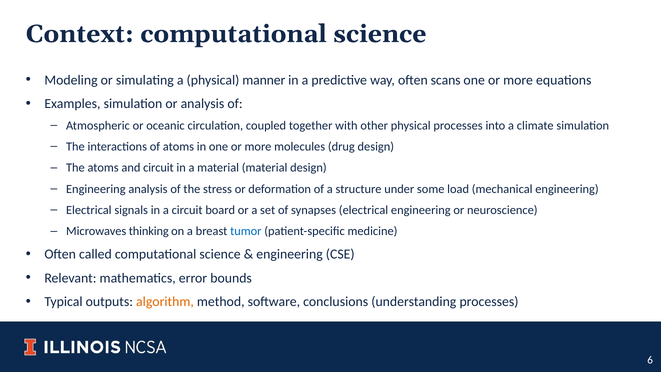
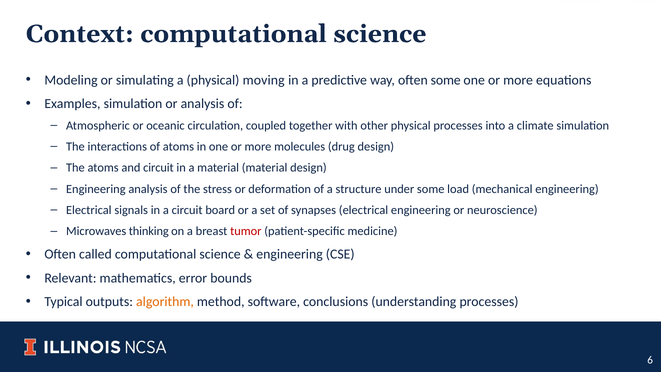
manner: manner -> moving
often scans: scans -> some
tumor colour: blue -> red
